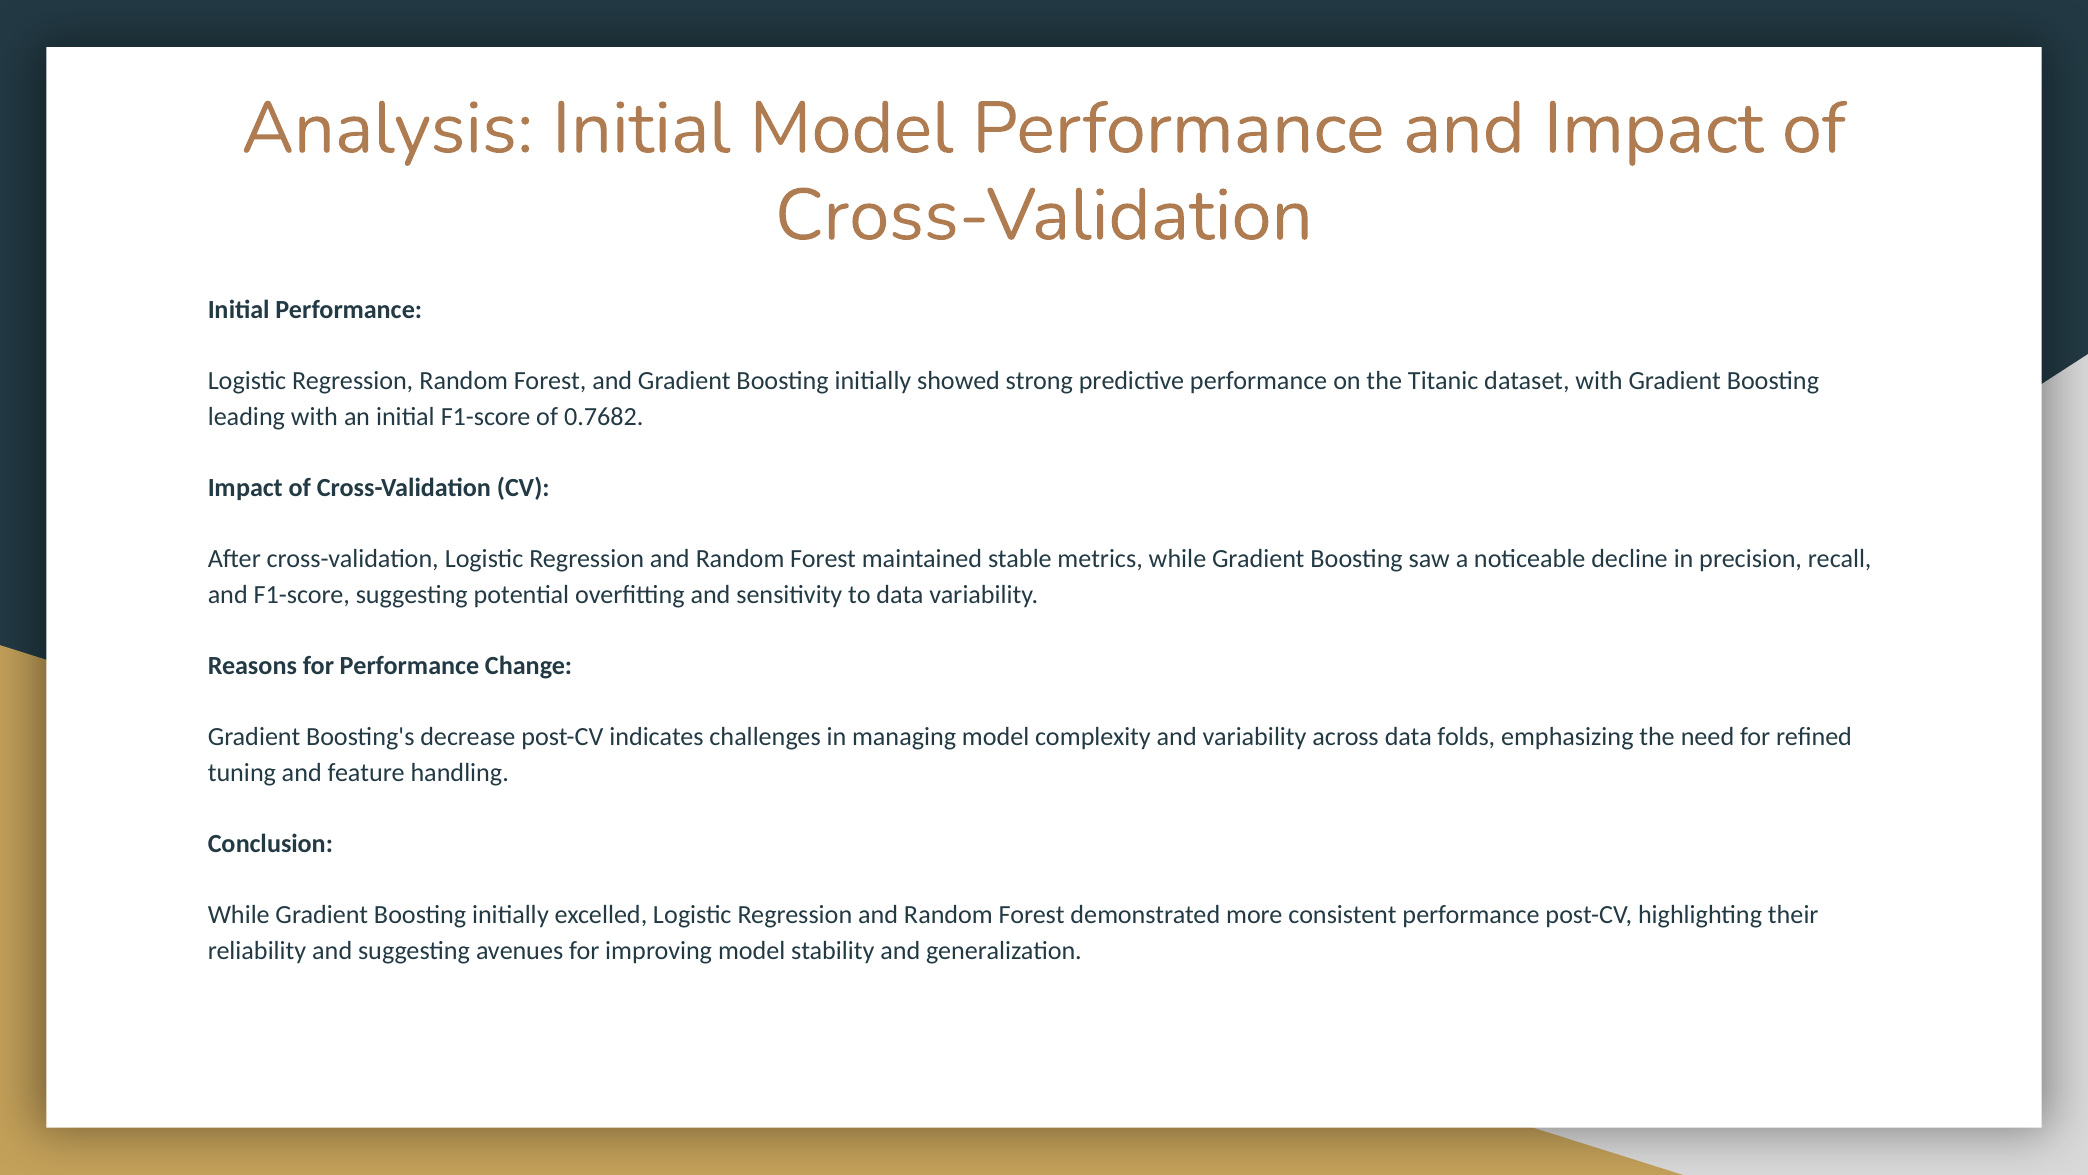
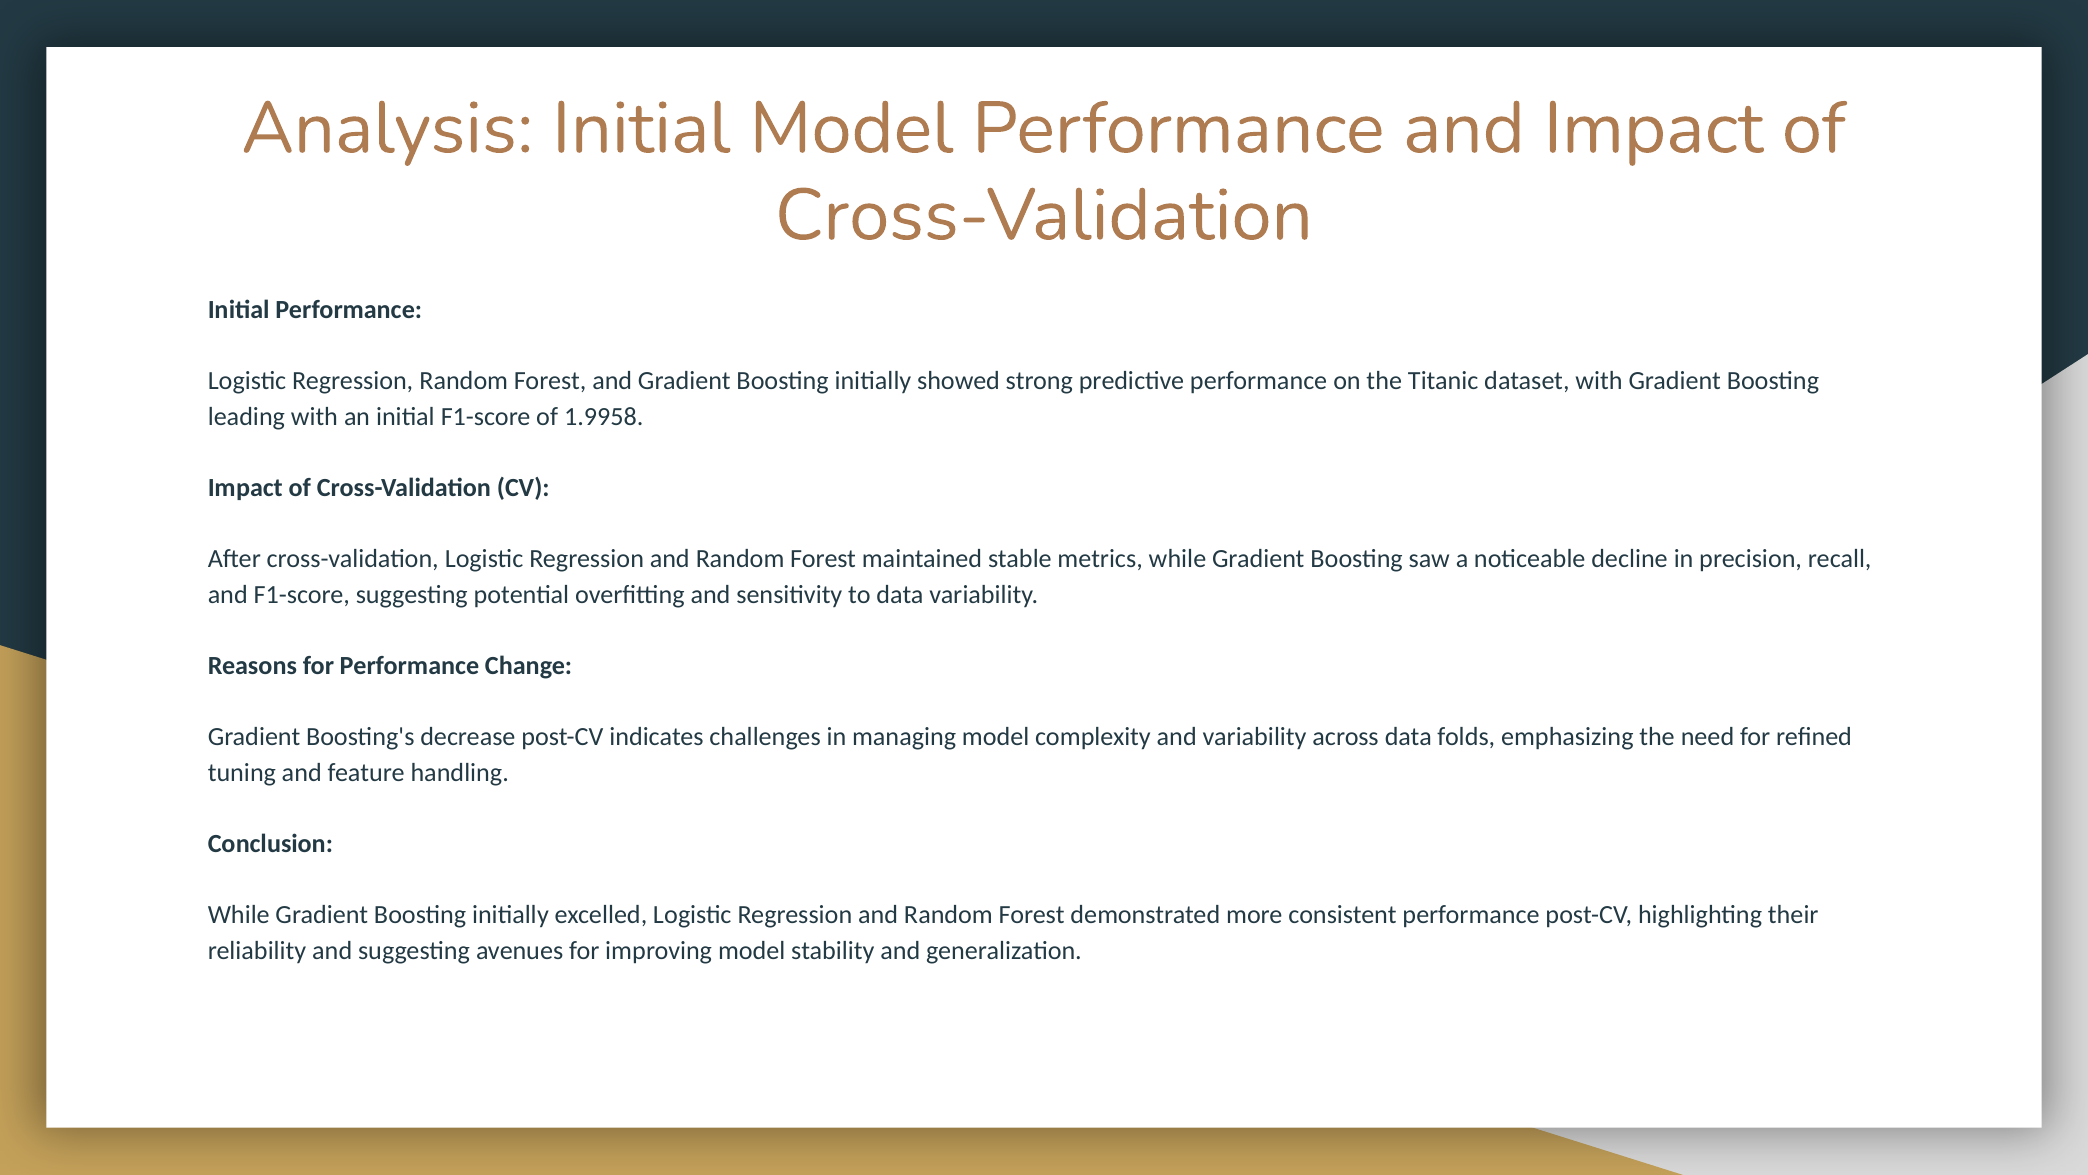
0.7682: 0.7682 -> 1.9958
